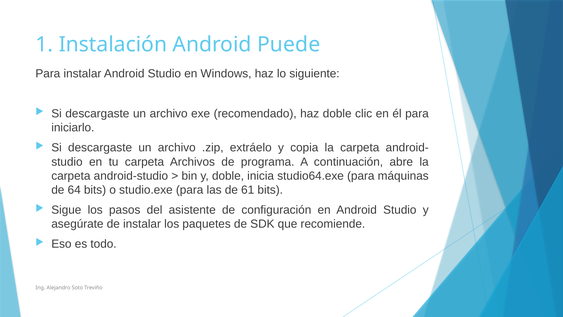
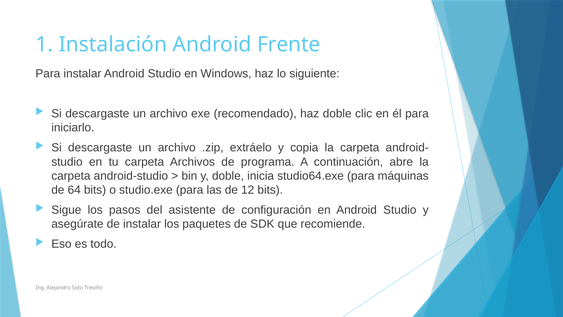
Puede: Puede -> Frente
61: 61 -> 12
